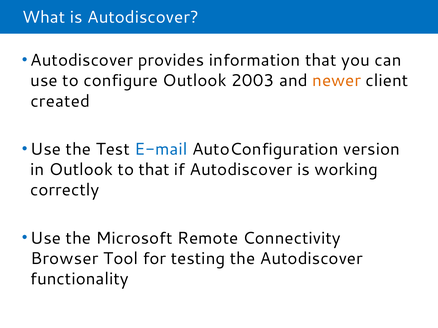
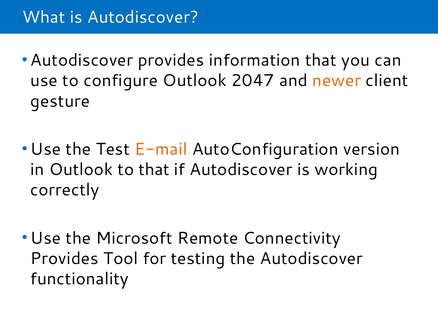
2003: 2003 -> 2047
created: created -> gesture
E-mail colour: blue -> orange
Browser at (64, 259): Browser -> Provides
